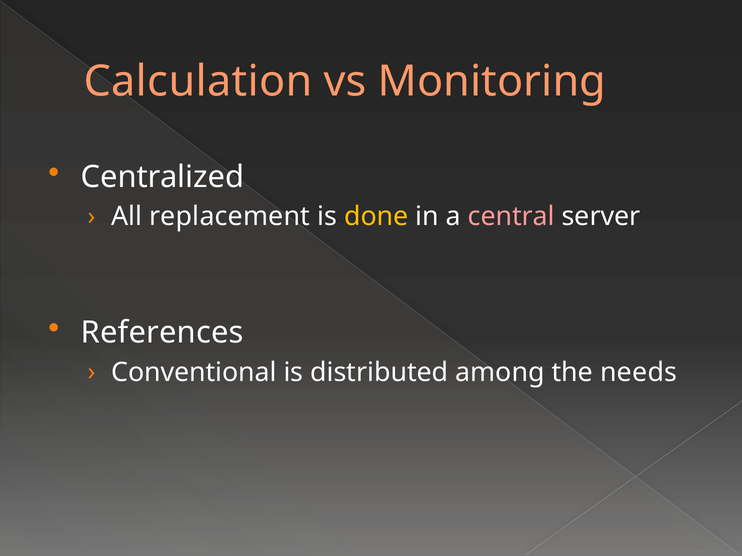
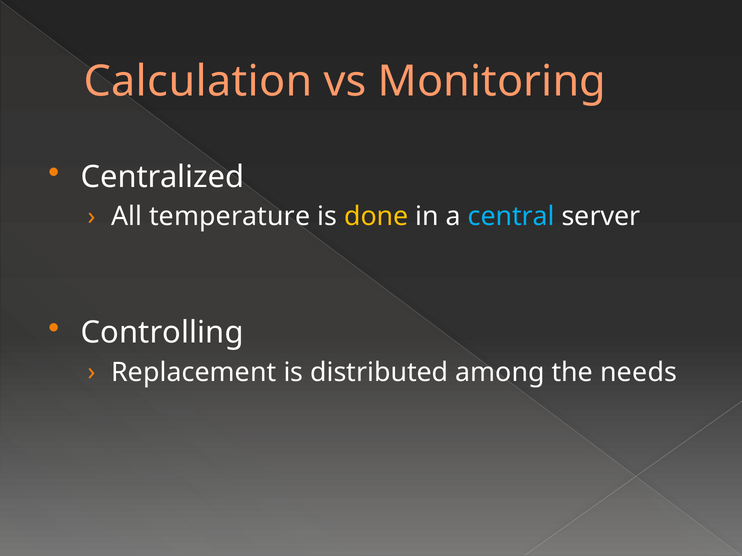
replacement: replacement -> temperature
central colour: pink -> light blue
References: References -> Controlling
Conventional: Conventional -> Replacement
